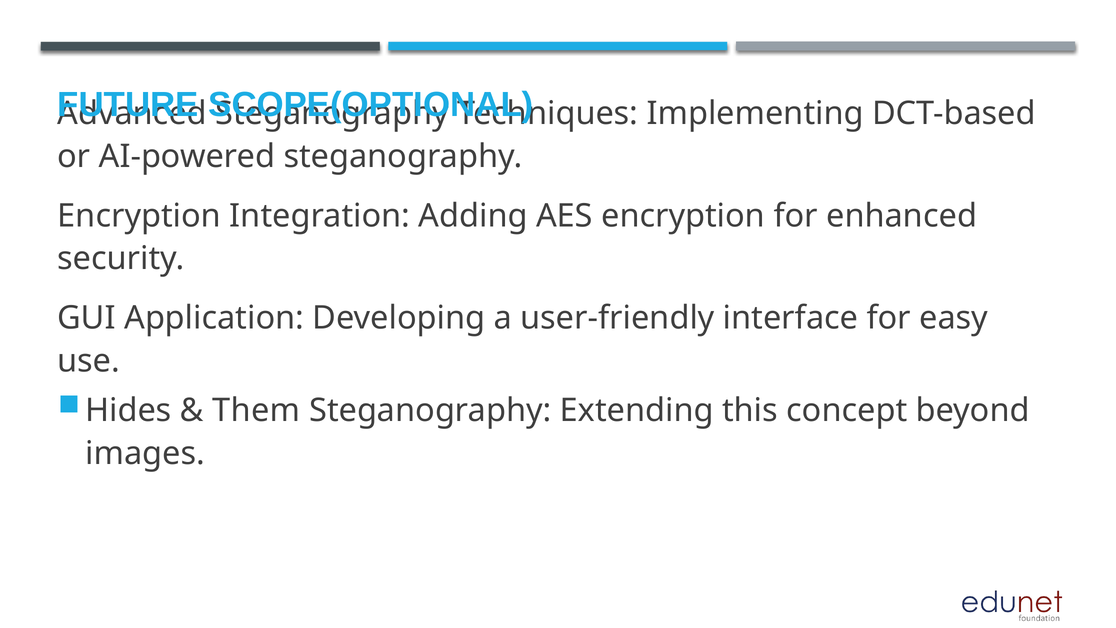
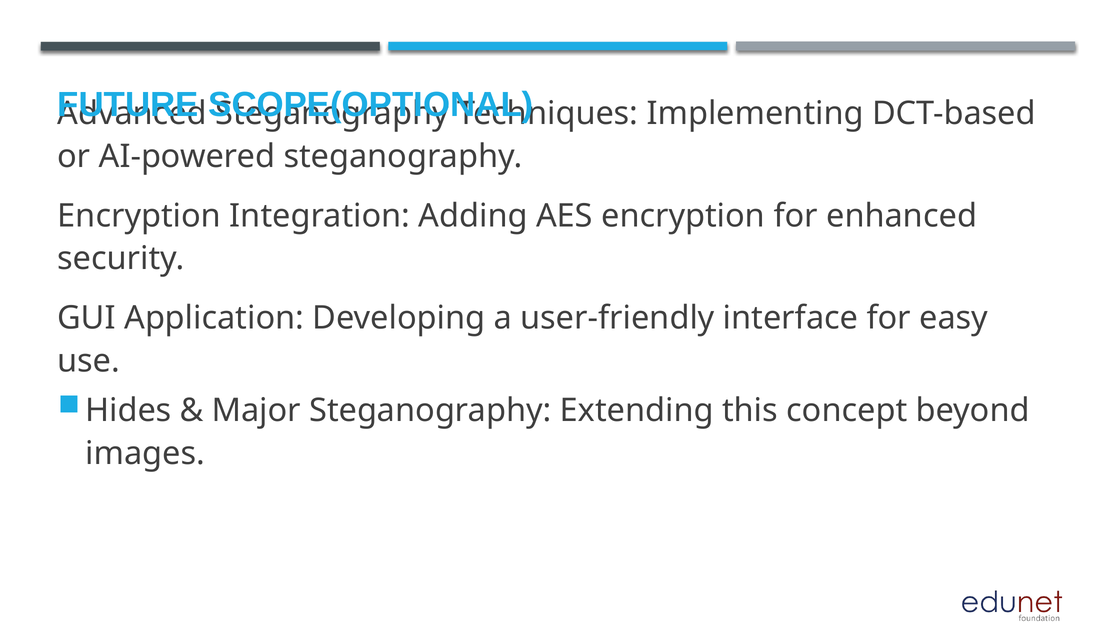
Them: Them -> Major
